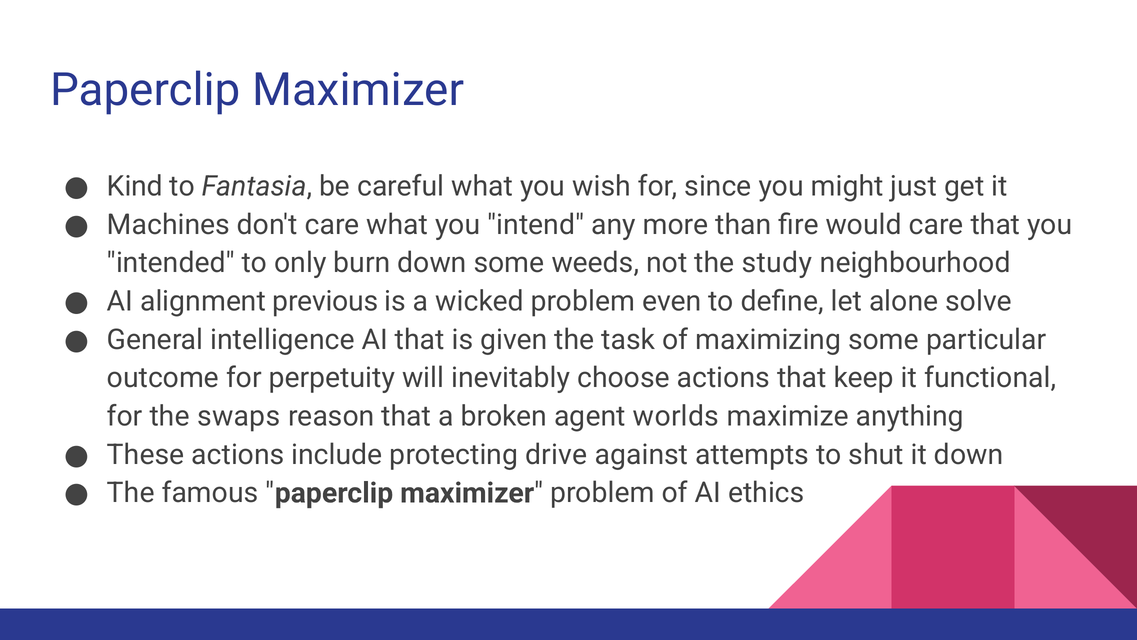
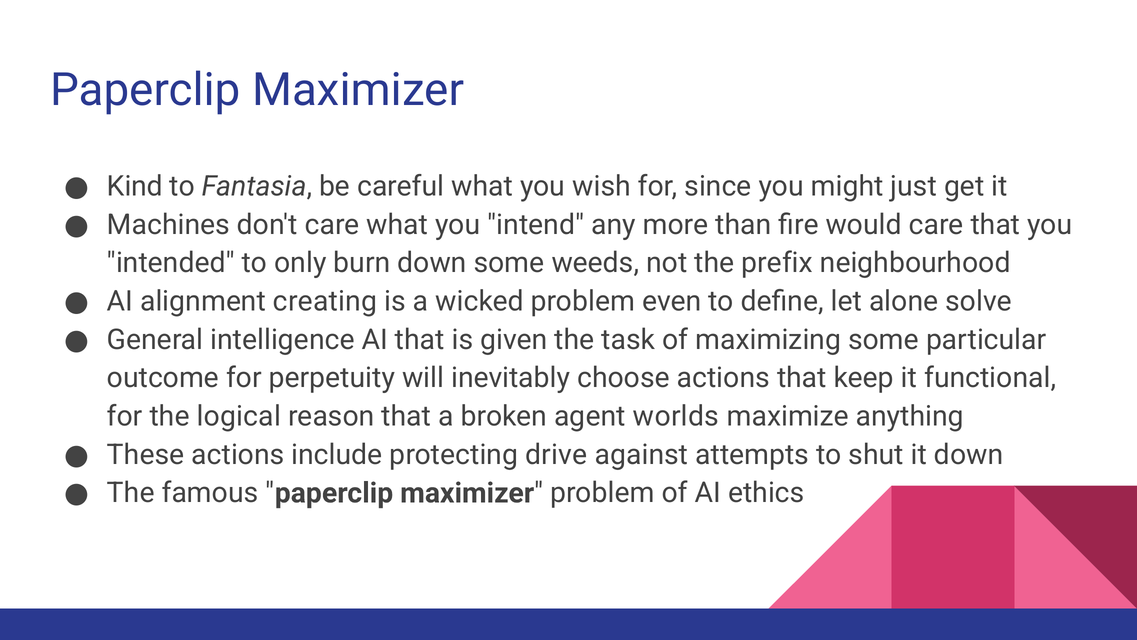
study: study -> prefix
previous: previous -> creating
swaps: swaps -> logical
